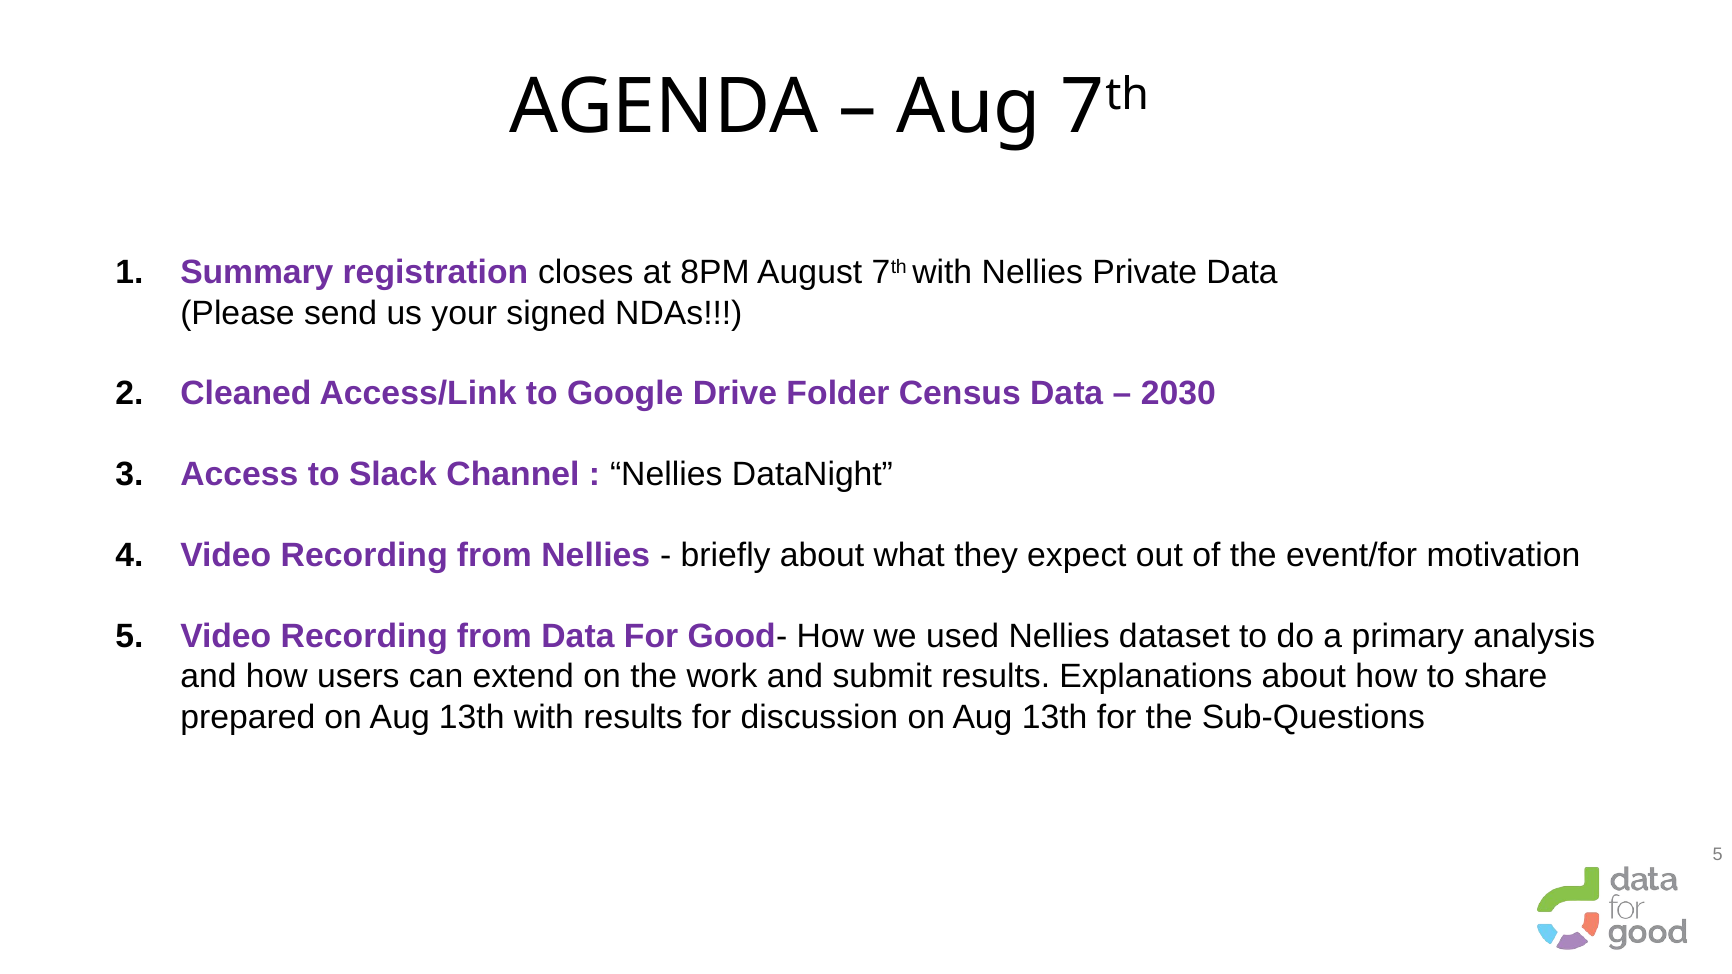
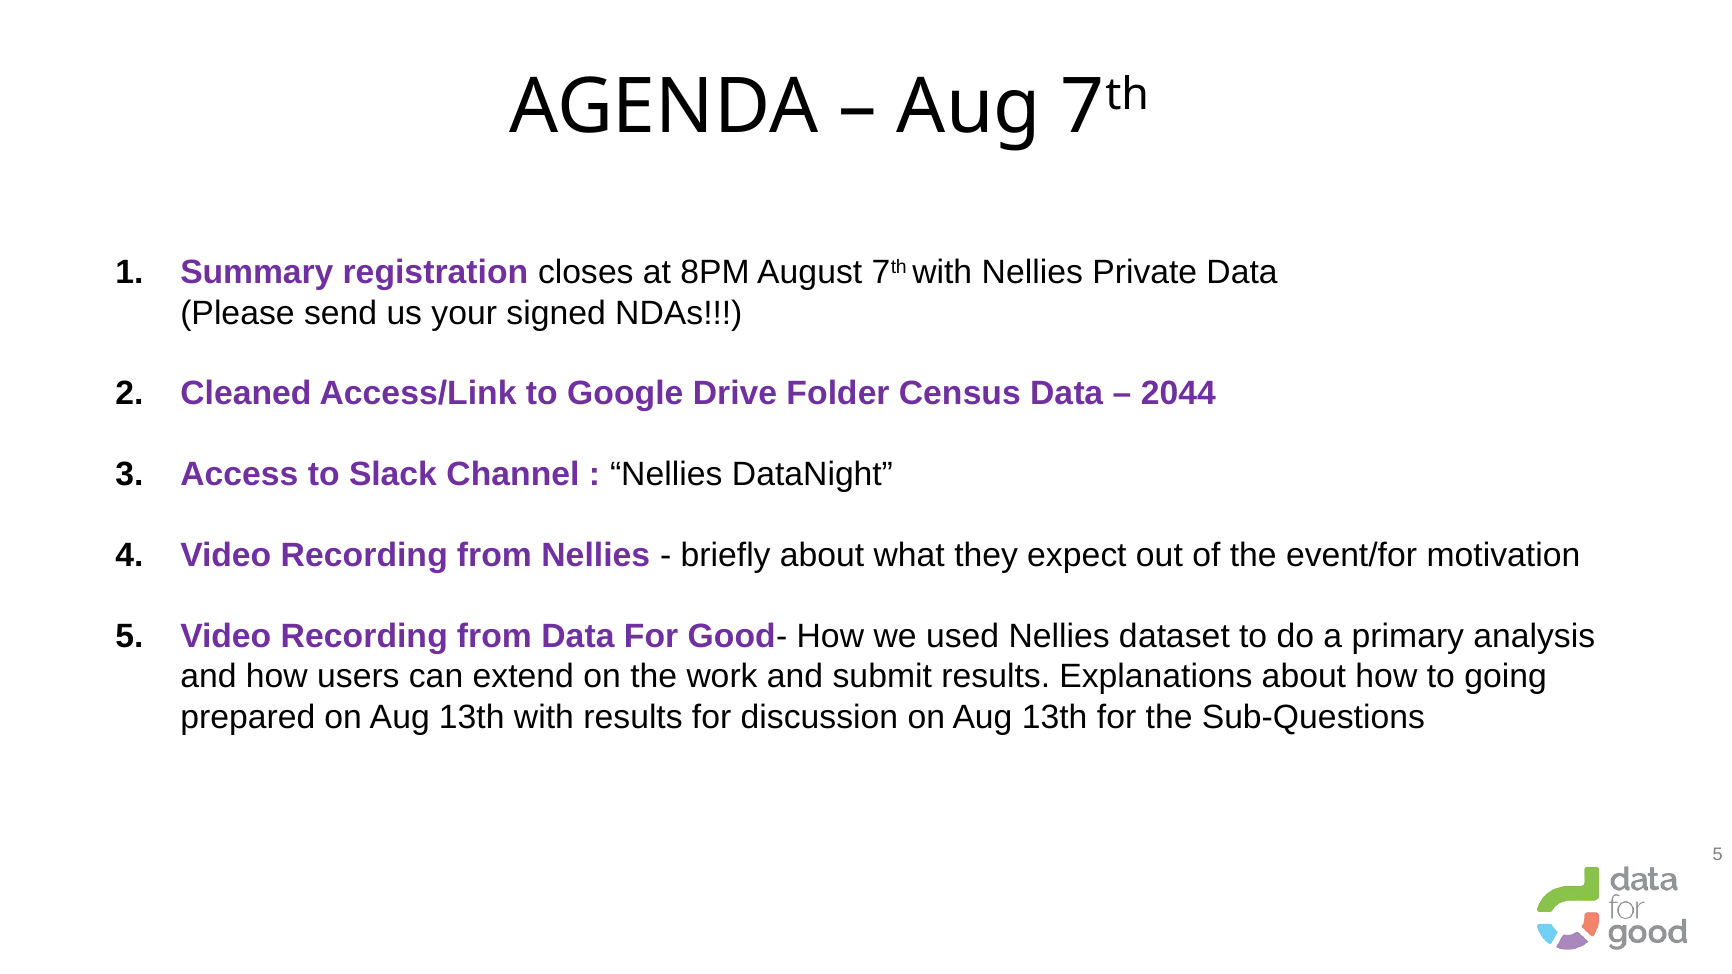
2030: 2030 -> 2044
share: share -> going
